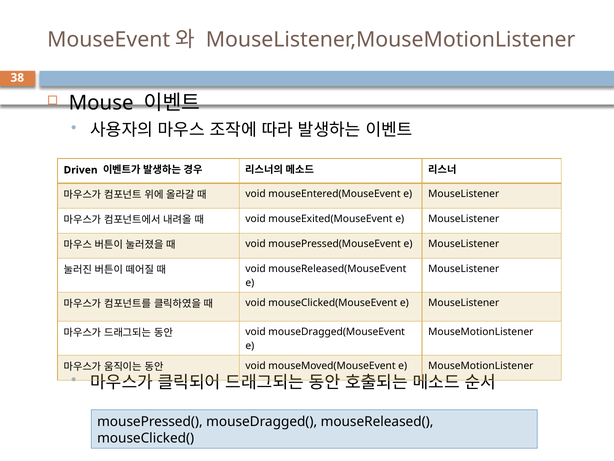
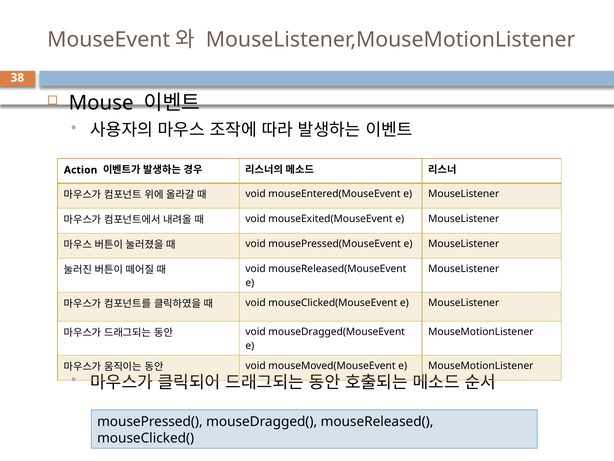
Driven: Driven -> Action
